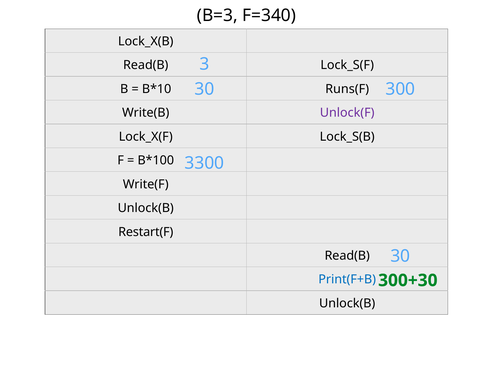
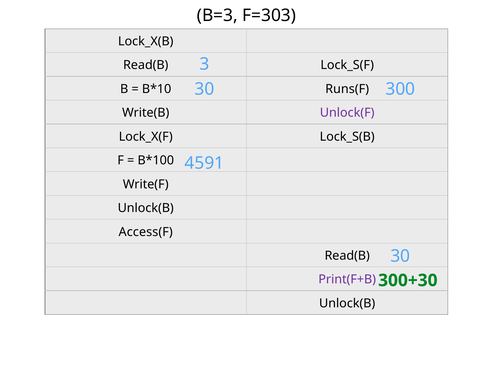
F=340: F=340 -> F=303
3300: 3300 -> 4591
Restart(F: Restart(F -> Access(F
Print(F+B colour: blue -> purple
